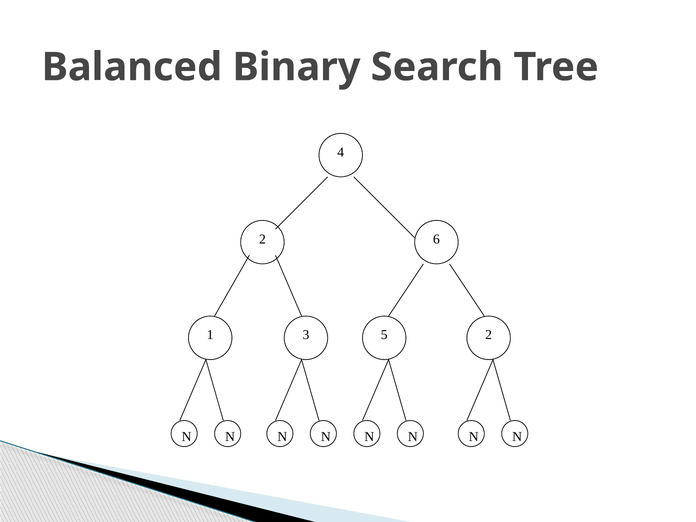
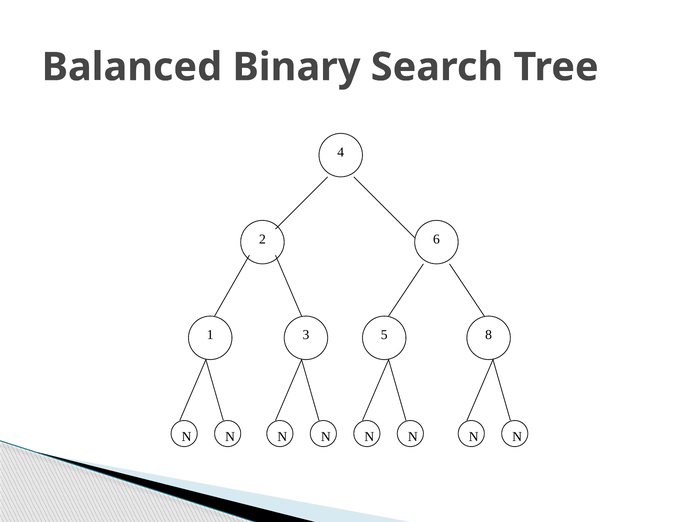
5 2: 2 -> 8
